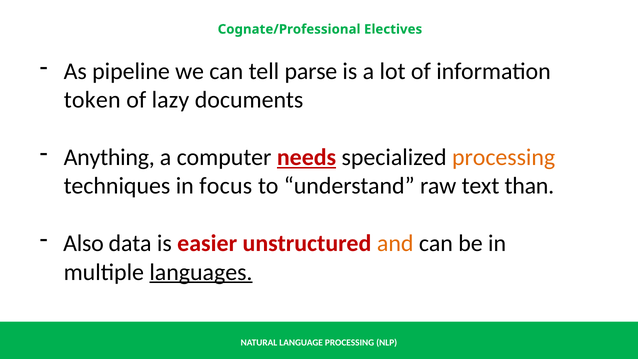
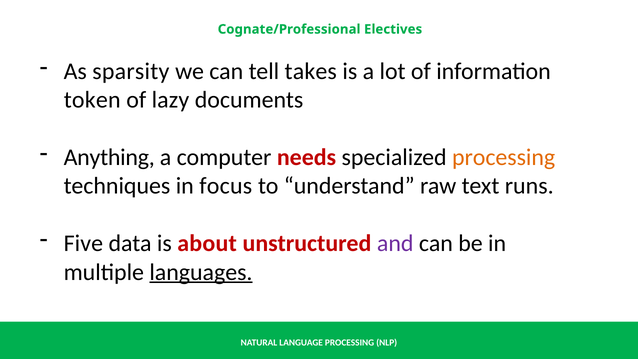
pipeline: pipeline -> sparsity
parse: parse -> takes
needs underline: present -> none
than: than -> runs
Also: Also -> Five
easier: easier -> about
and colour: orange -> purple
